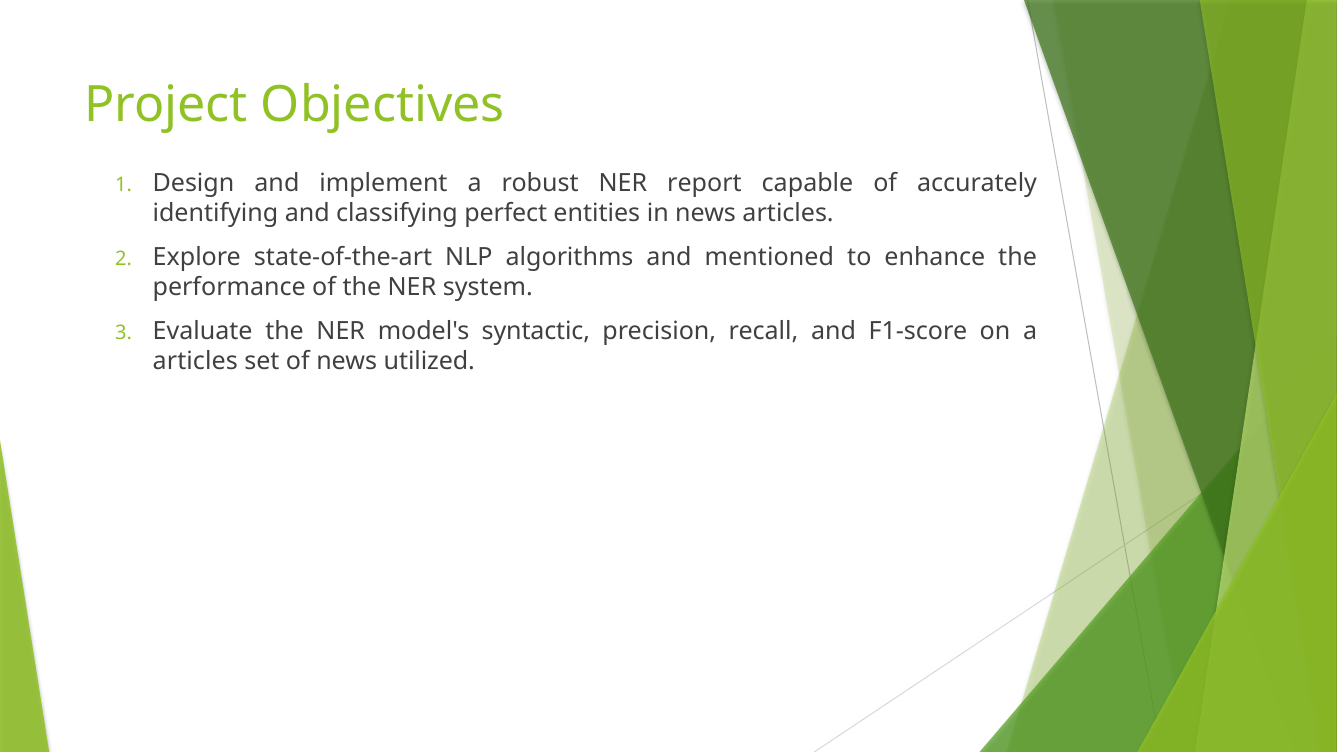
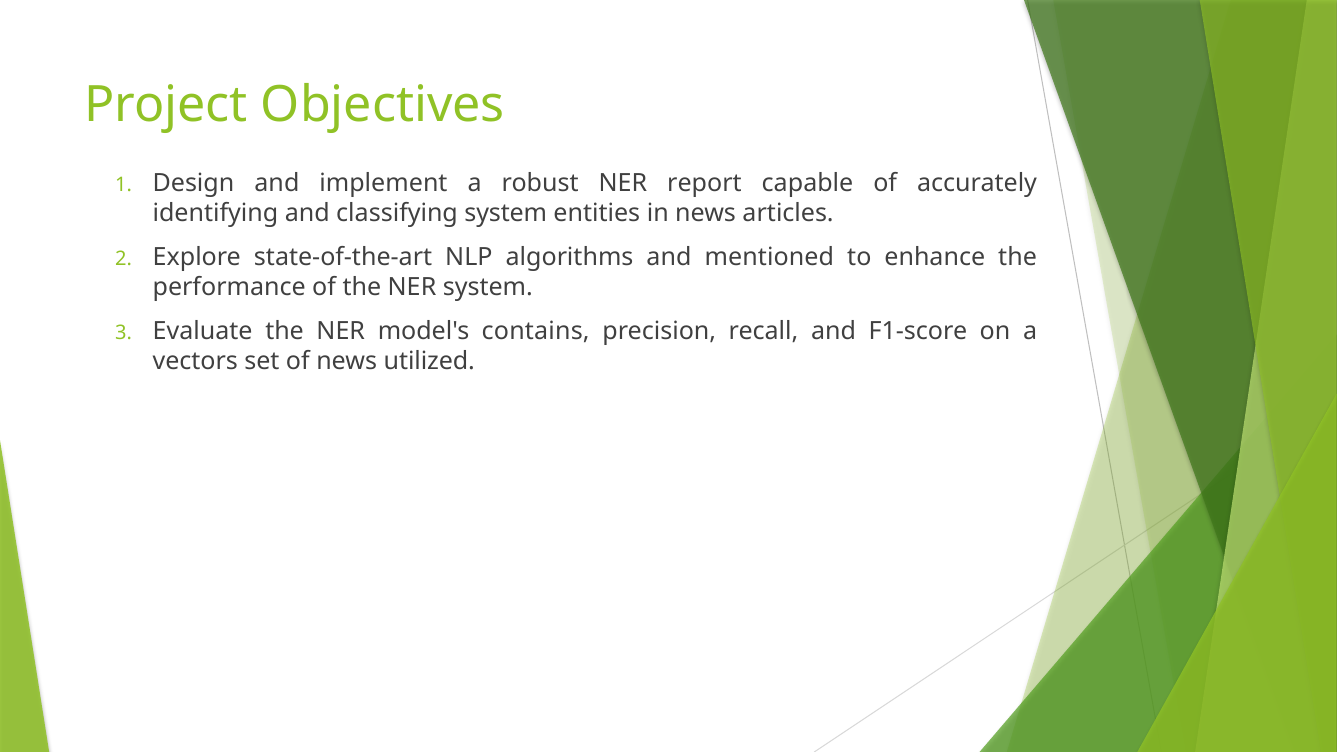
classifying perfect: perfect -> system
syntactic: syntactic -> contains
articles at (195, 361): articles -> vectors
